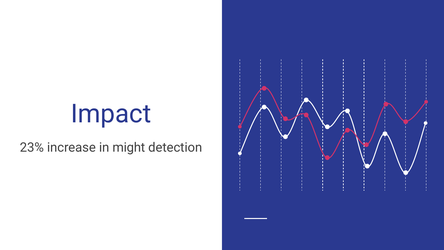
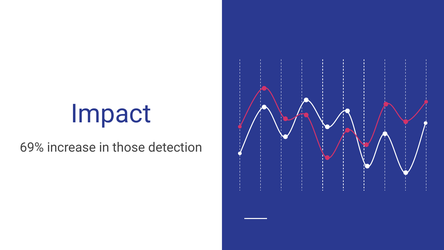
23%: 23% -> 69%
might: might -> those
